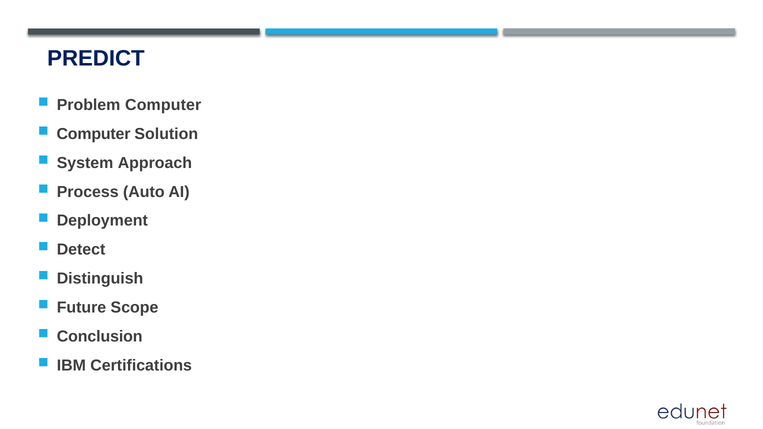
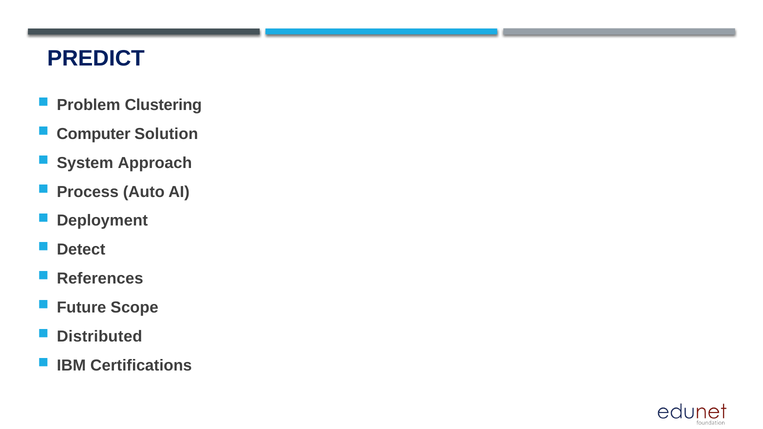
Problem Computer: Computer -> Clustering
Distinguish: Distinguish -> References
Conclusion: Conclusion -> Distributed
